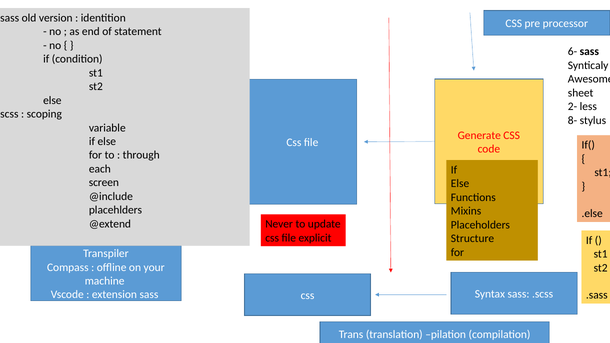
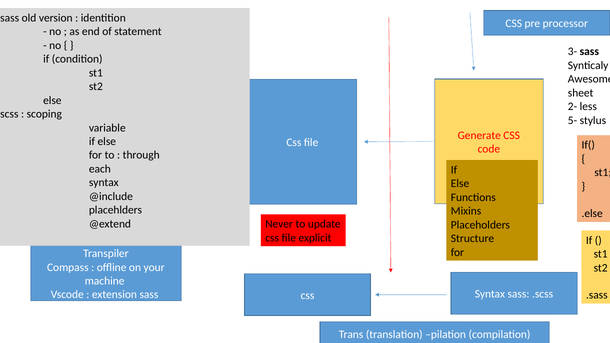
6-: 6- -> 3-
8-: 8- -> 5-
screen at (104, 183): screen -> syntax
